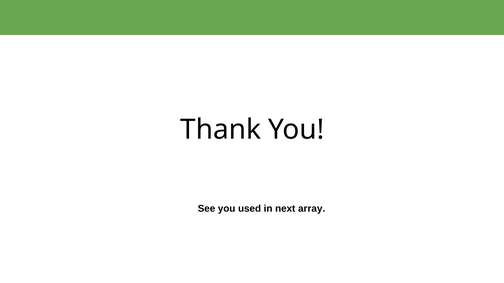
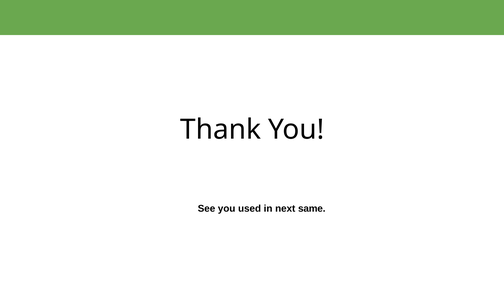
array: array -> same
